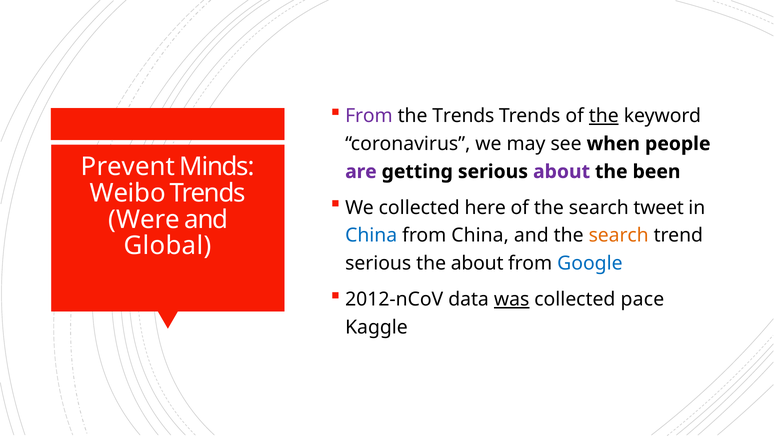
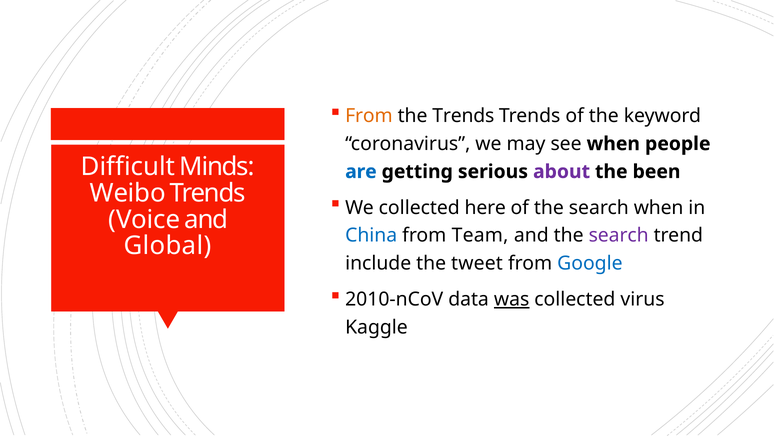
From at (369, 116) colour: purple -> orange
the at (604, 116) underline: present -> none
Prevent: Prevent -> Difficult
are colour: purple -> blue
search tweet: tweet -> when
Were: Were -> Voice
from China: China -> Team
search at (619, 236) colour: orange -> purple
serious at (378, 263): serious -> include
the about: about -> tweet
2012-nCoV: 2012-nCoV -> 2010-nCoV
pace: pace -> virus
